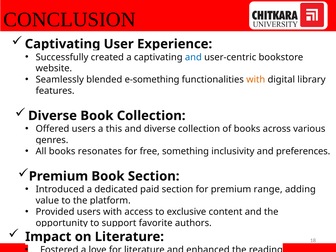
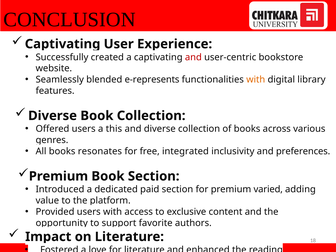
and at (193, 57) colour: blue -> red
e-something: e-something -> e-represents
something: something -> integrated
range: range -> varied
